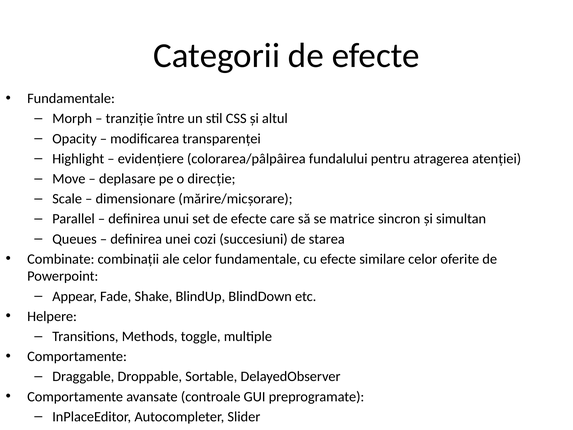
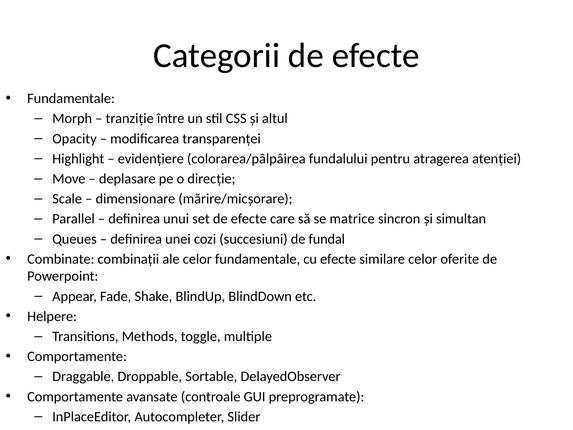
starea: starea -> fundal
